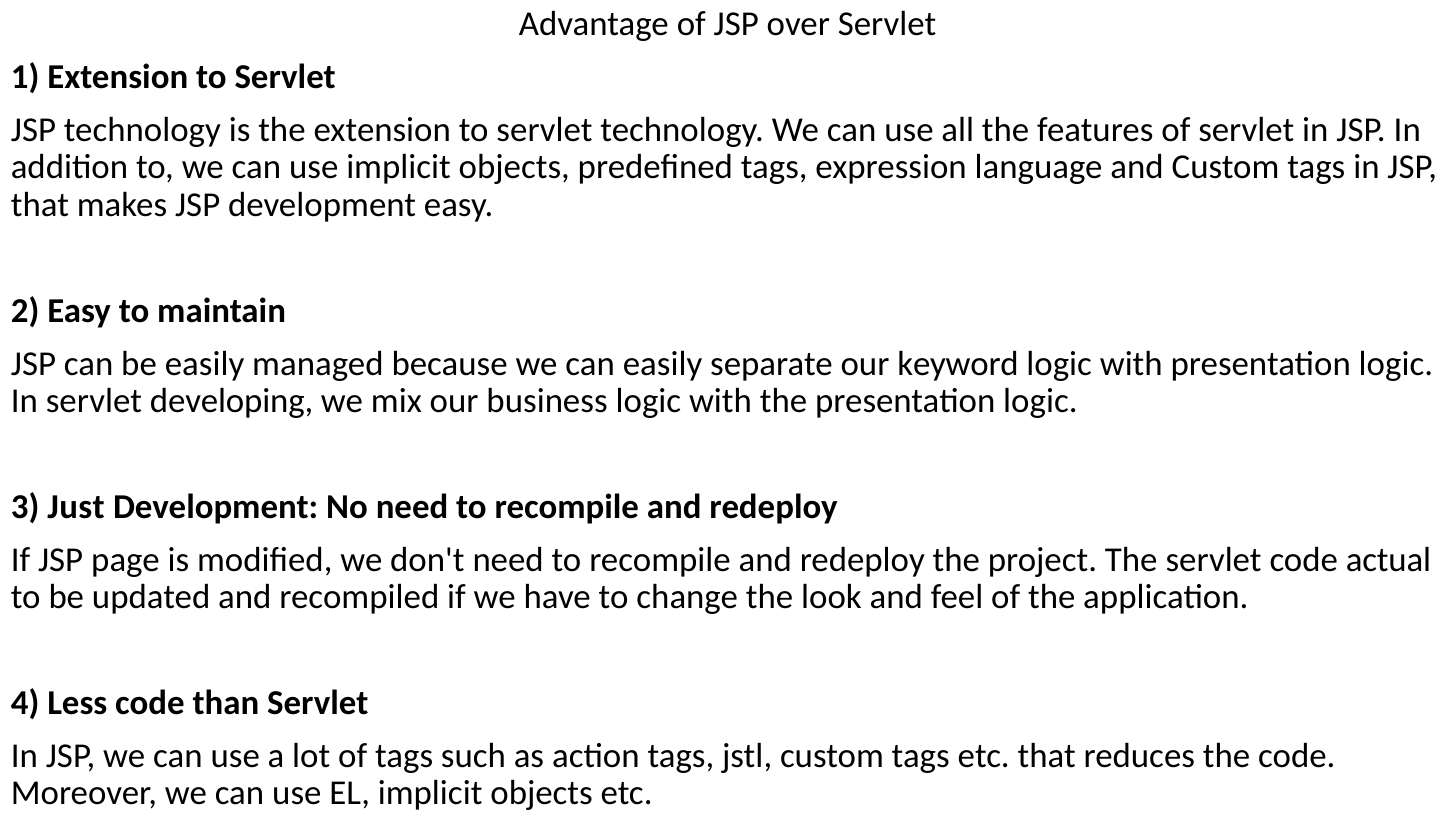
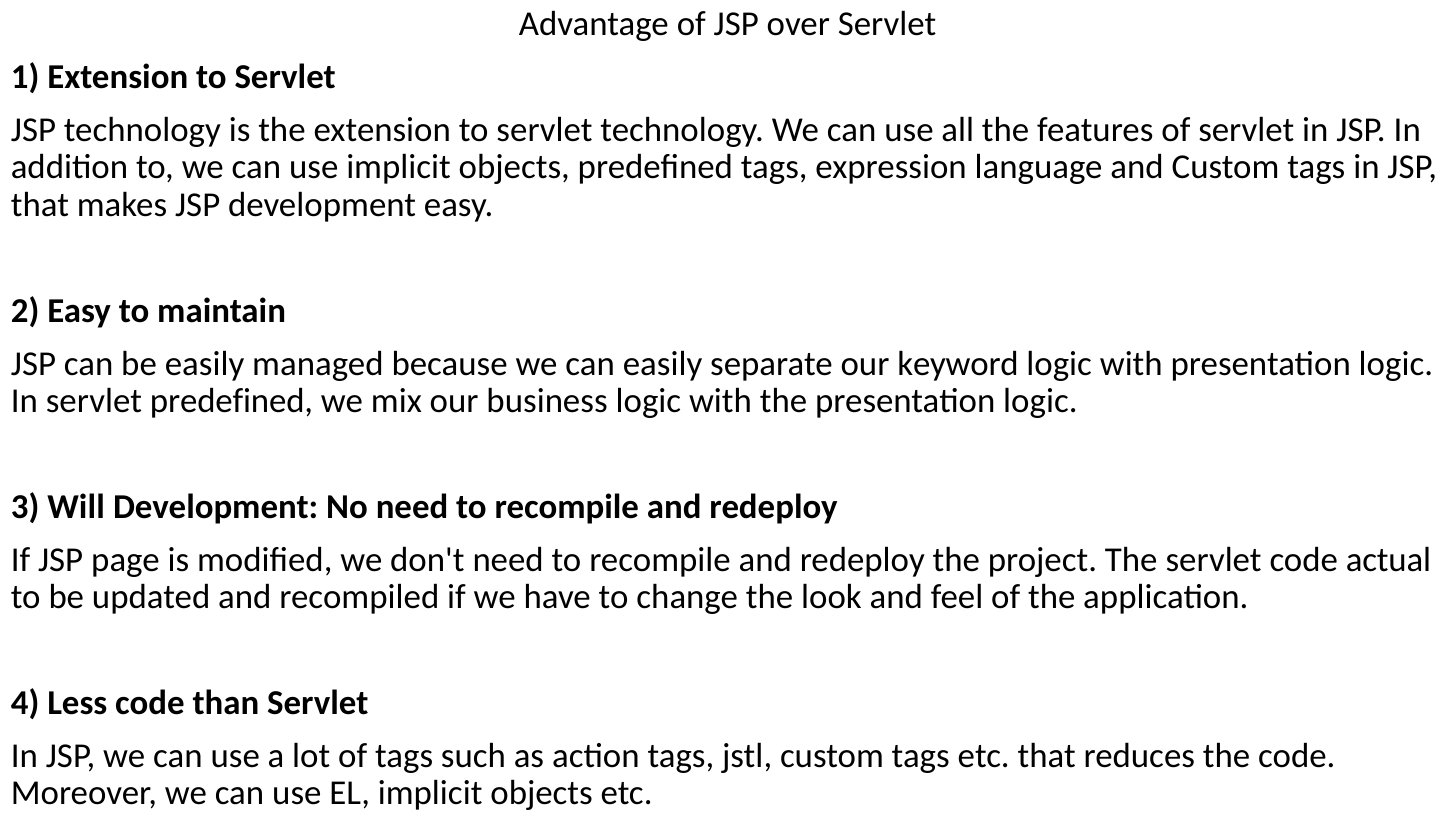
servlet developing: developing -> predefined
Just: Just -> Will
